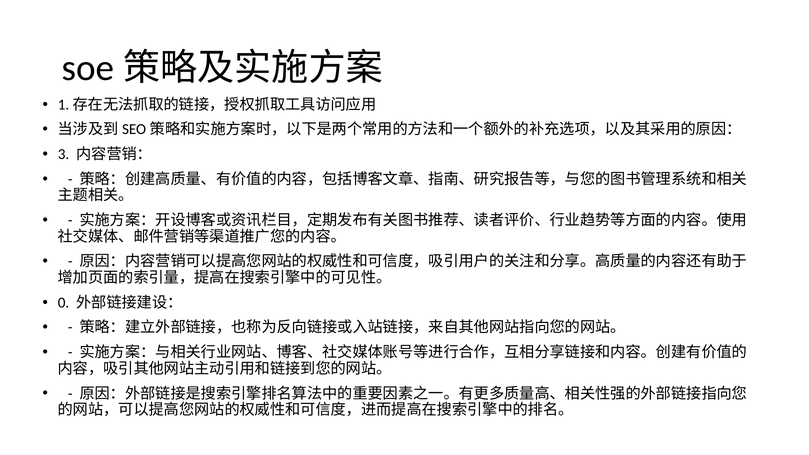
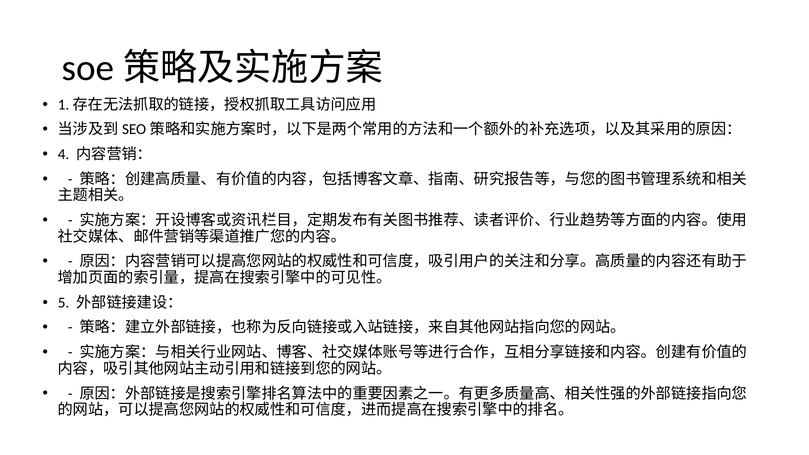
3: 3 -> 4
0: 0 -> 5
